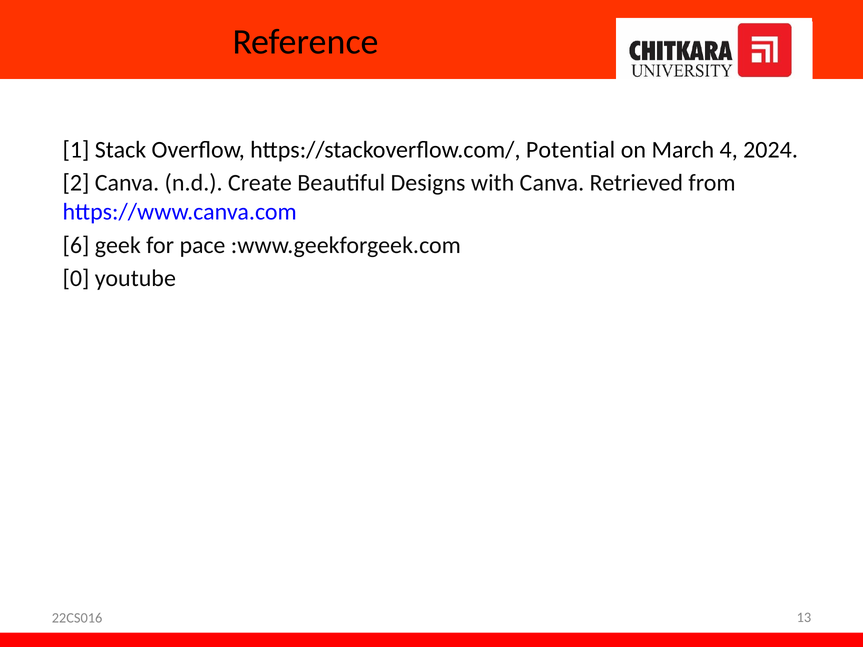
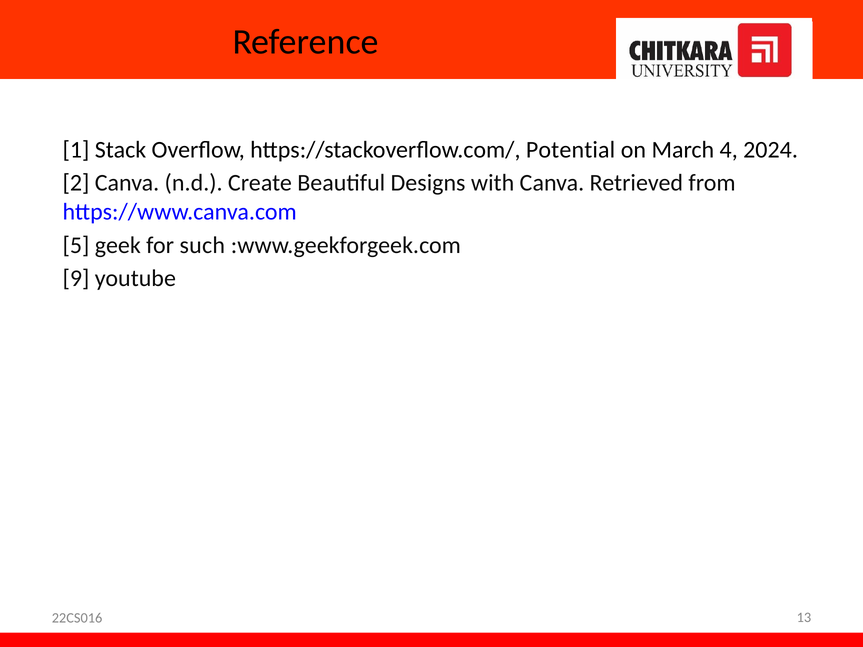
6: 6 -> 5
pace: pace -> such
0: 0 -> 9
